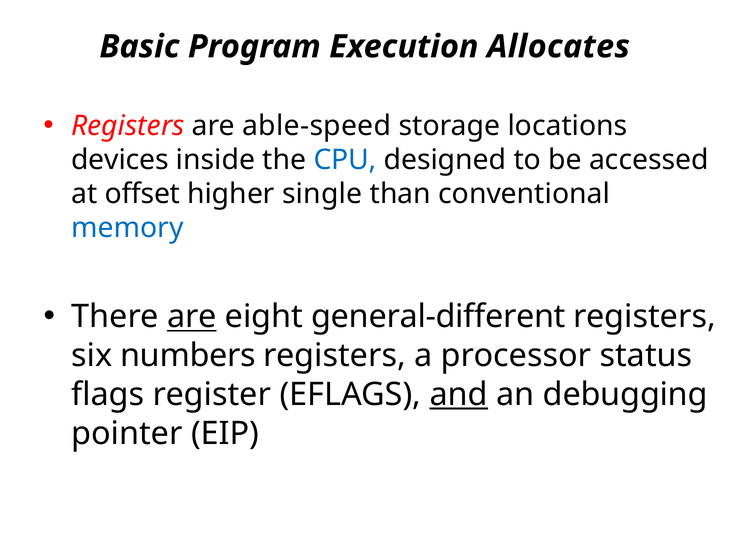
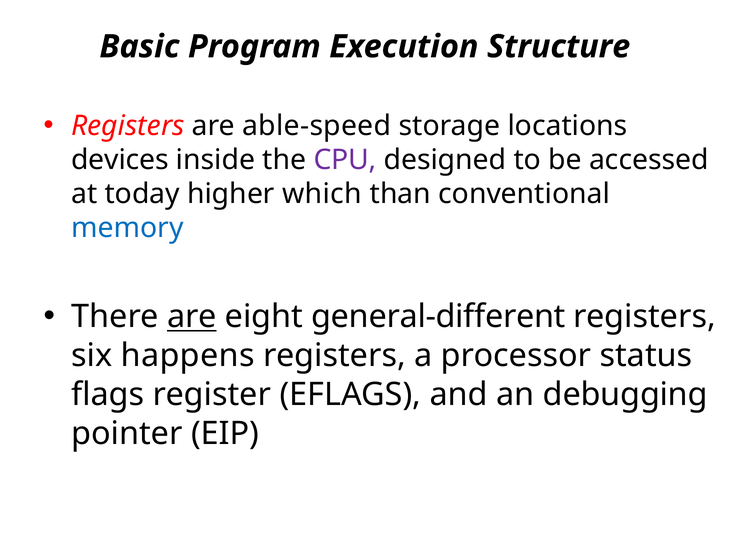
Allocates: Allocates -> Structure
CPU colour: blue -> purple
offset: offset -> today
single: single -> which
numbers: numbers -> happens
and underline: present -> none
